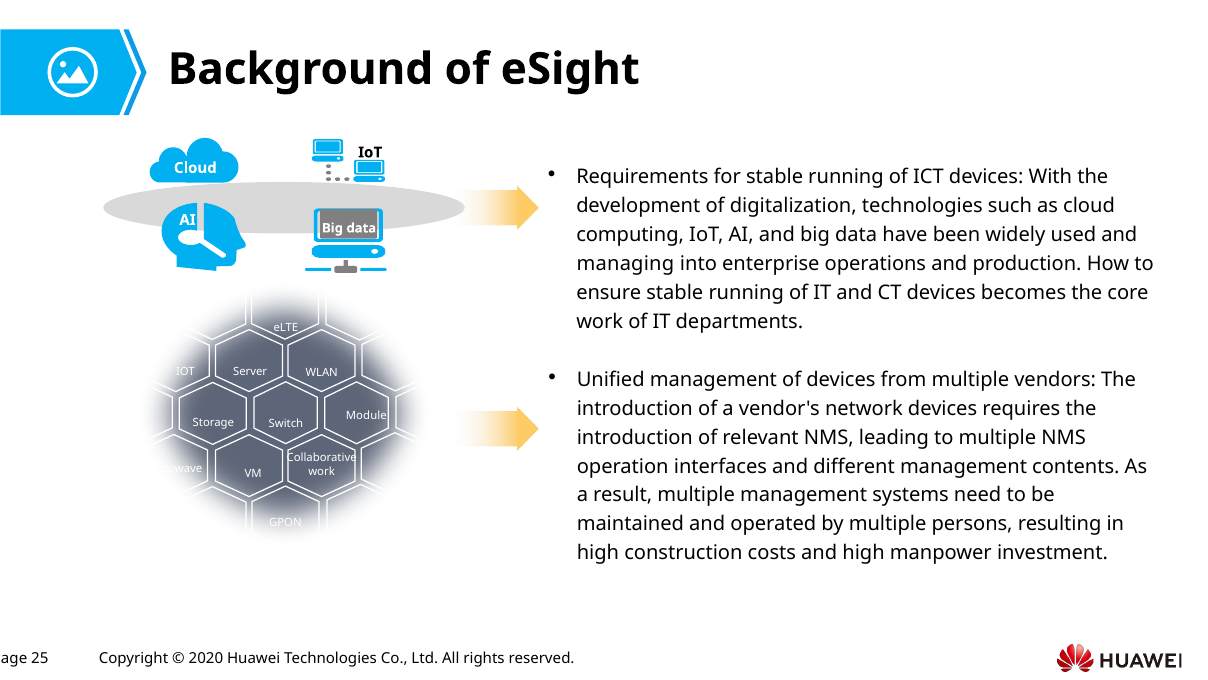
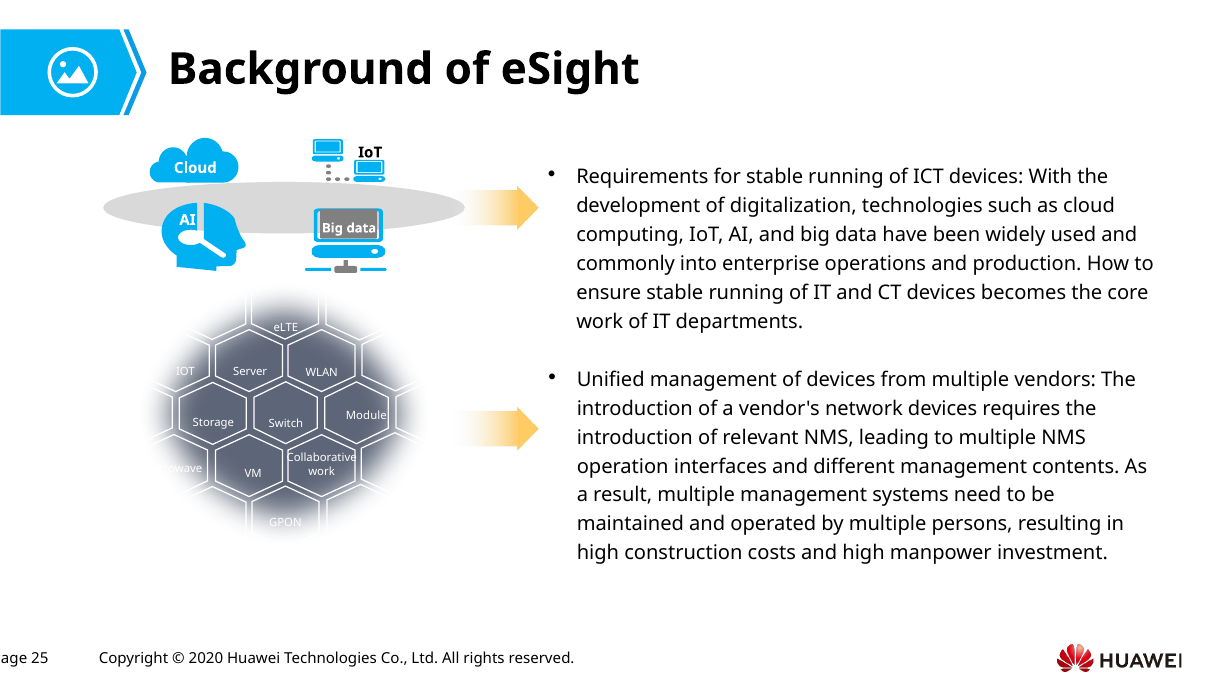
managing: managing -> commonly
